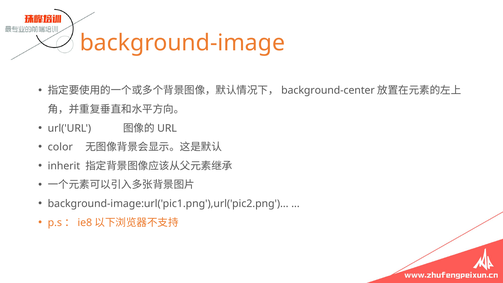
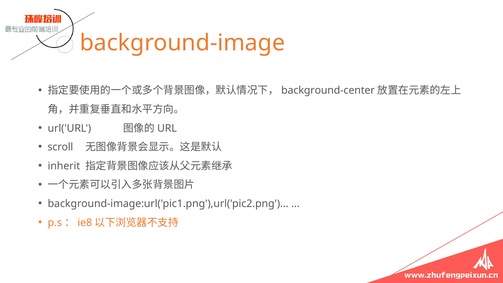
color: color -> scroll
